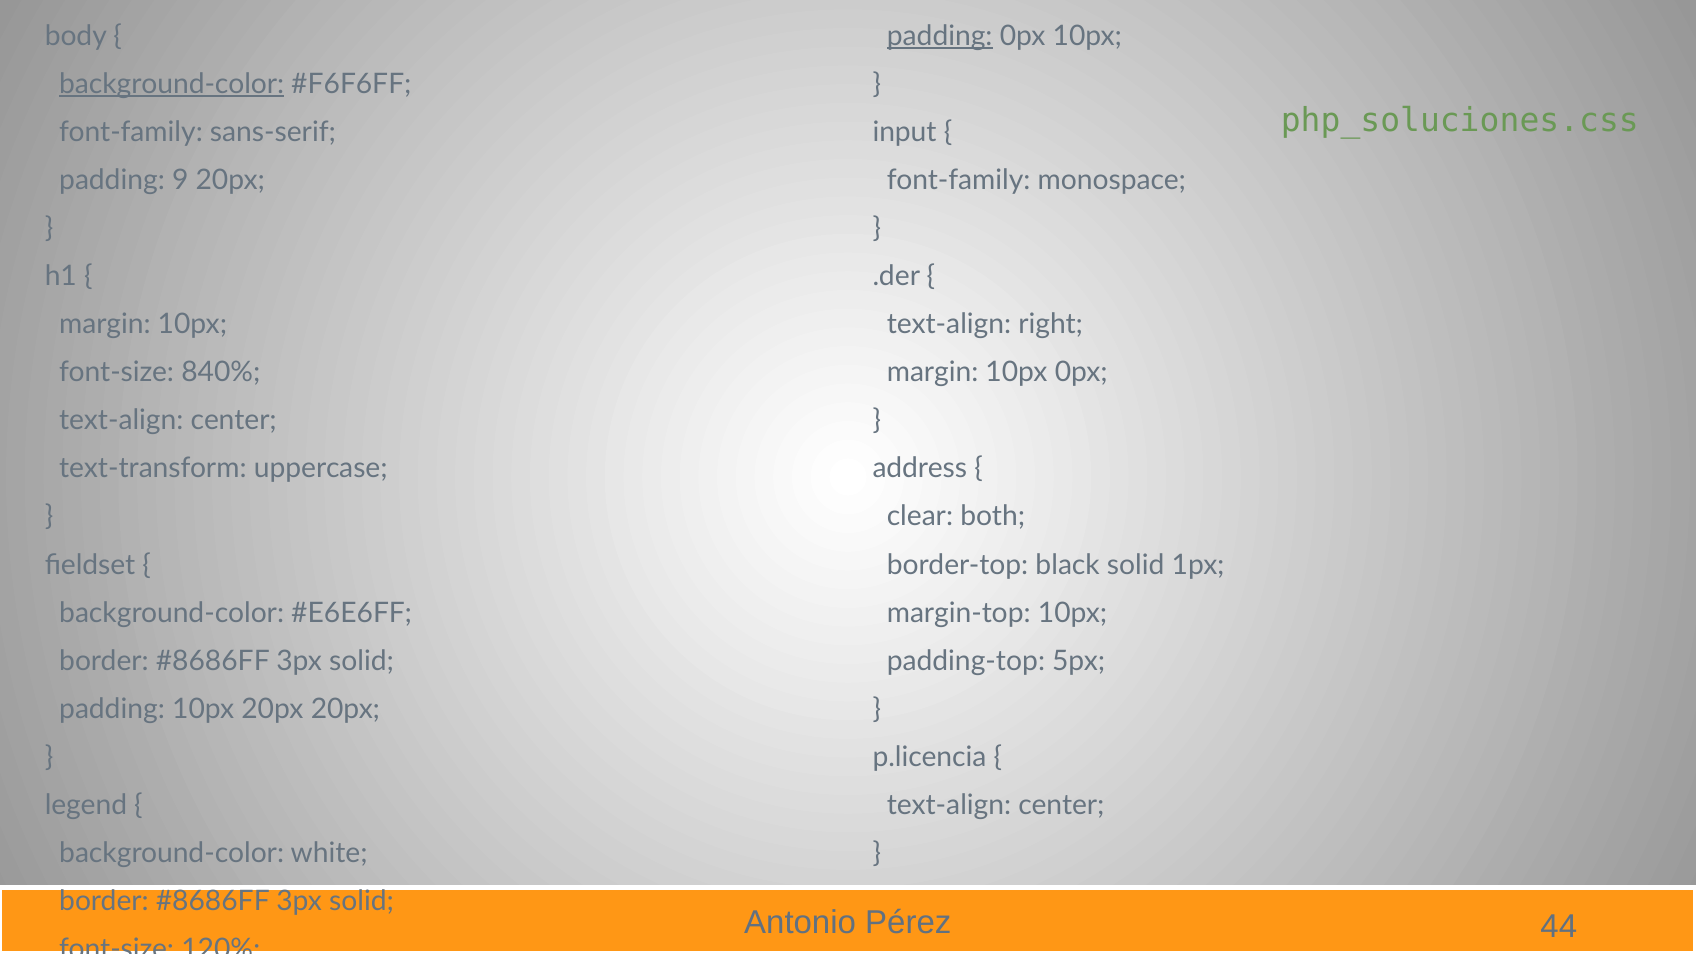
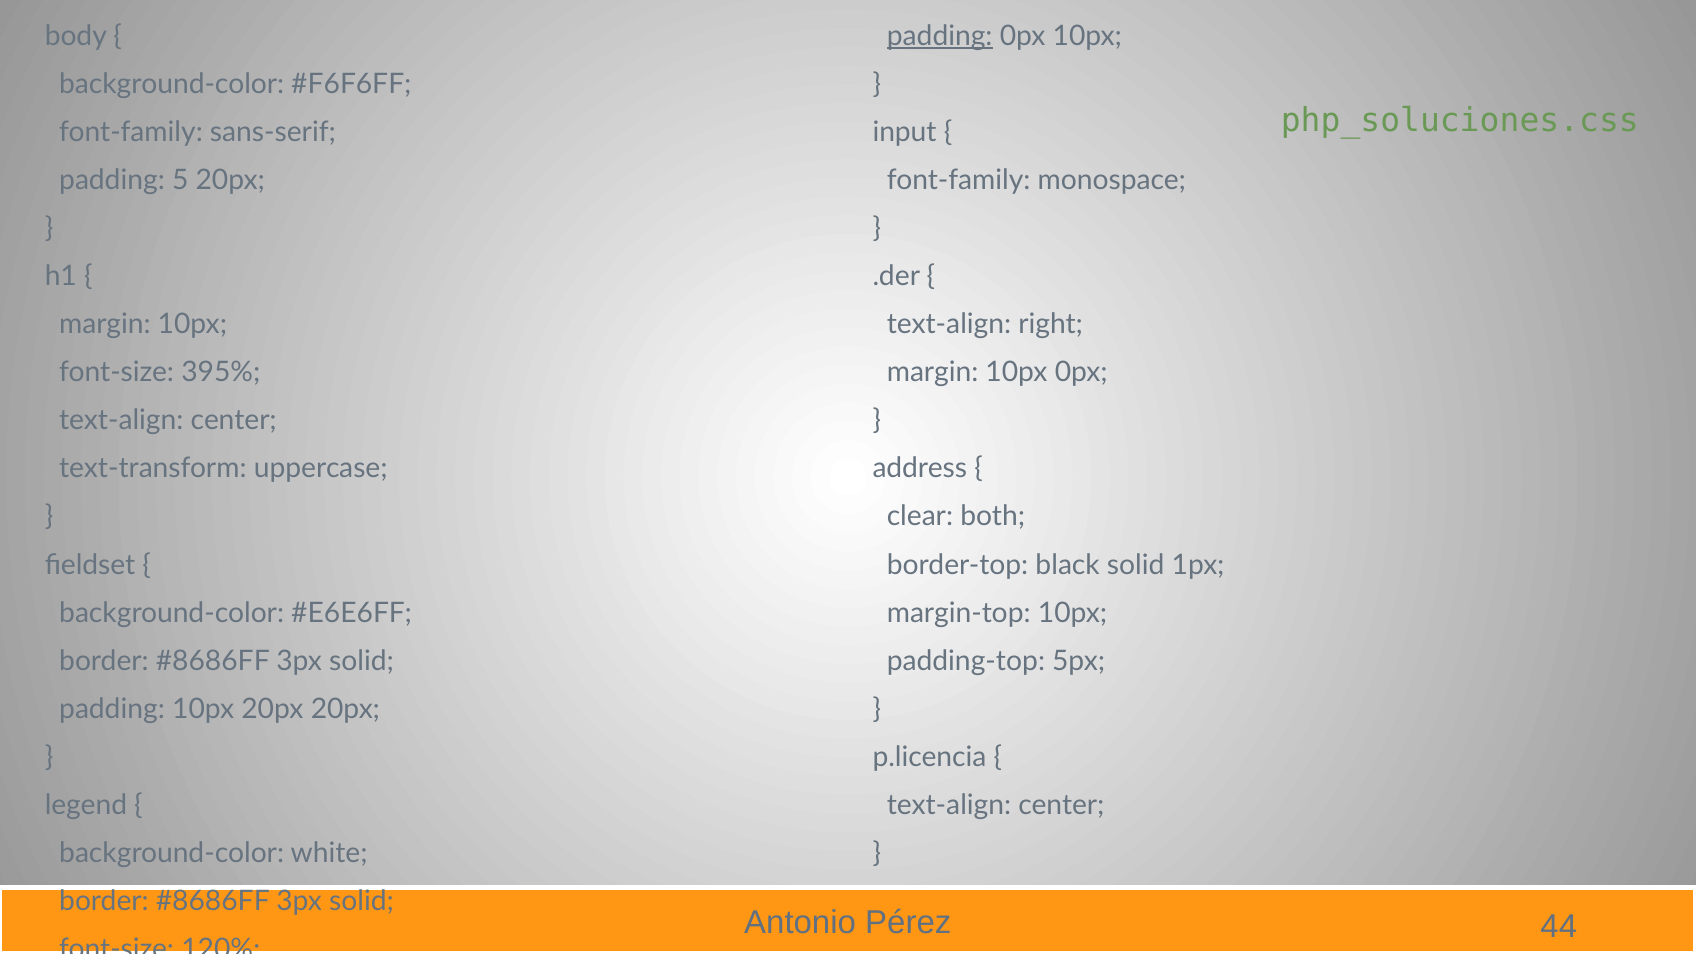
background-color at (172, 84) underline: present -> none
9: 9 -> 5
840%: 840% -> 395%
